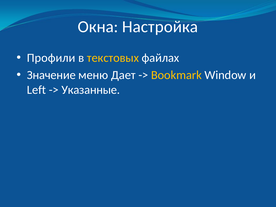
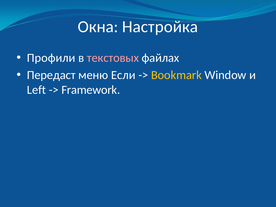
текстовых colour: yellow -> pink
Значение: Значение -> Передаст
Дает: Дает -> Если
Указанные: Указанные -> Framework
